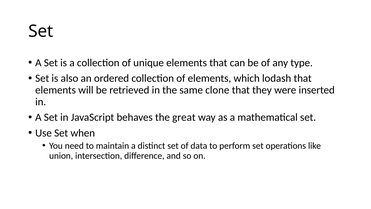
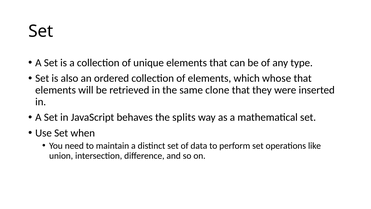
lodash: lodash -> whose
great: great -> splits
